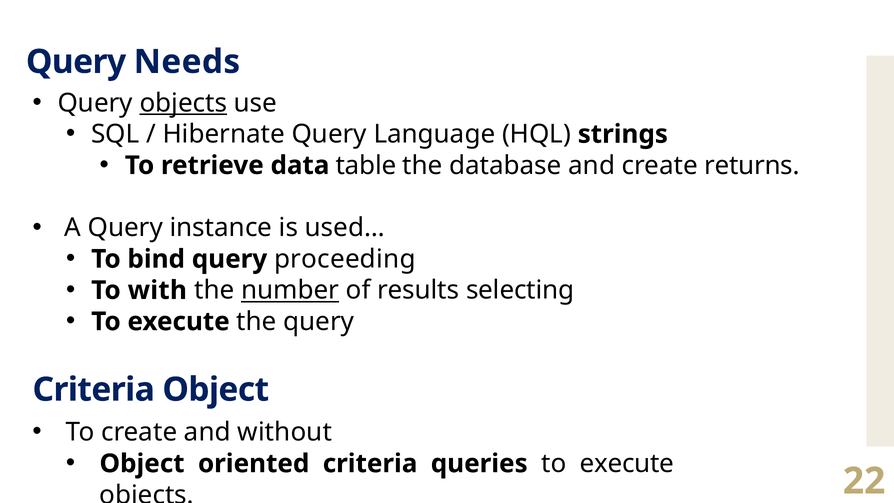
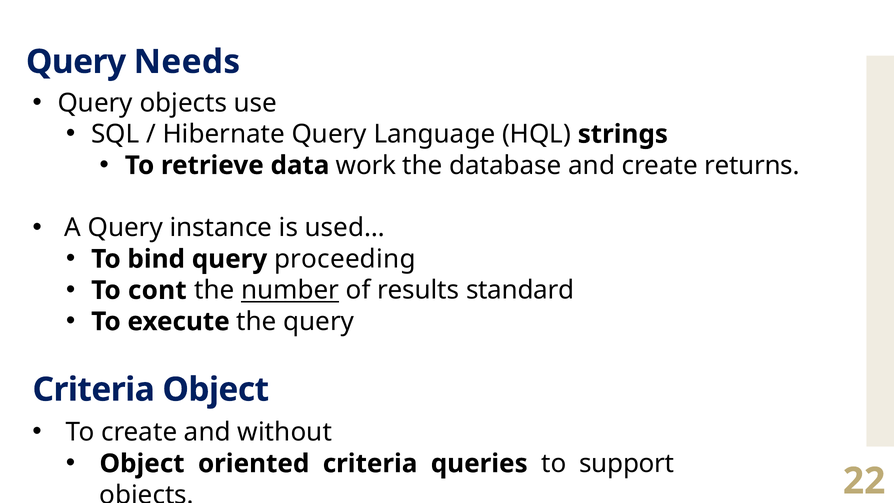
objects at (183, 103) underline: present -> none
table: table -> work
with: with -> cont
selecting: selecting -> standard
queries to execute: execute -> support
